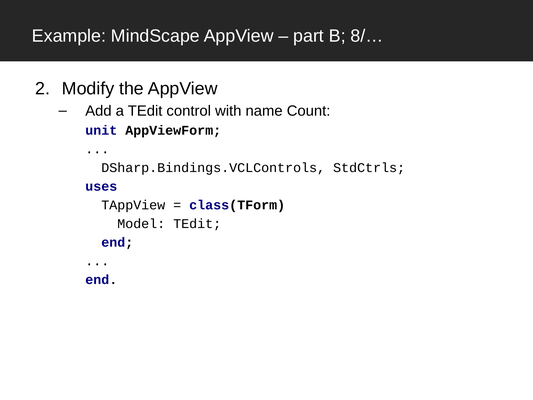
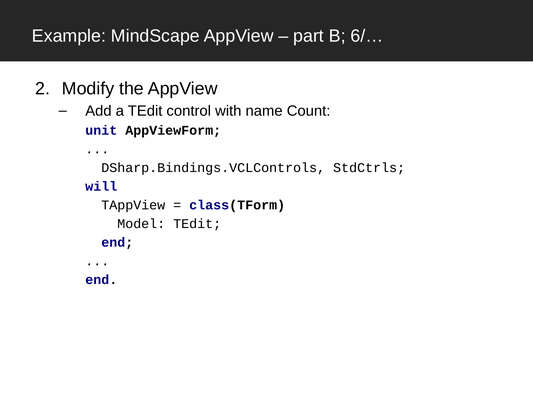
8/…: 8/… -> 6/…
uses: uses -> will
